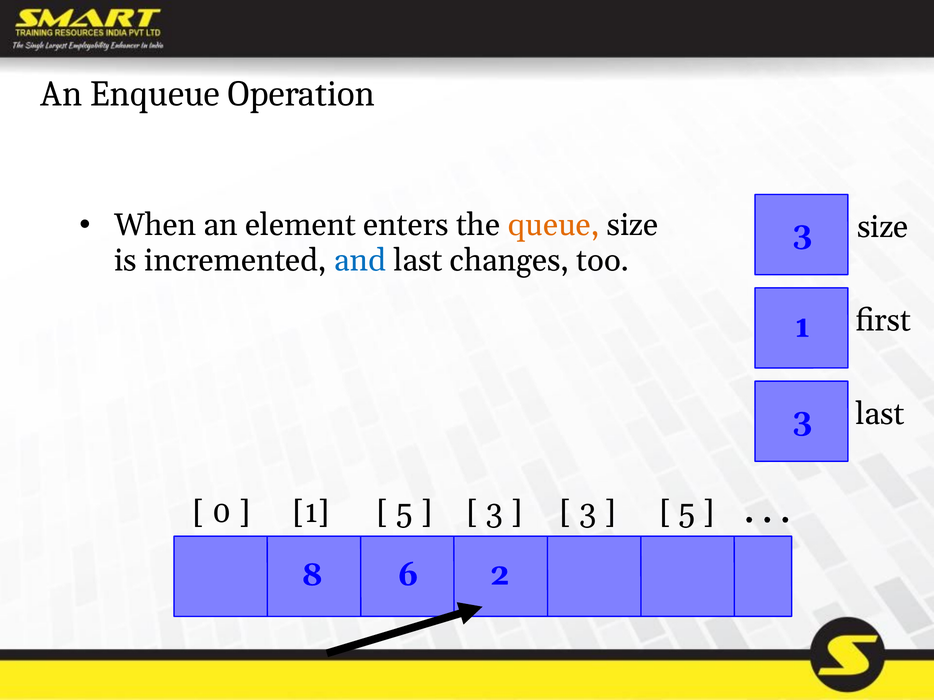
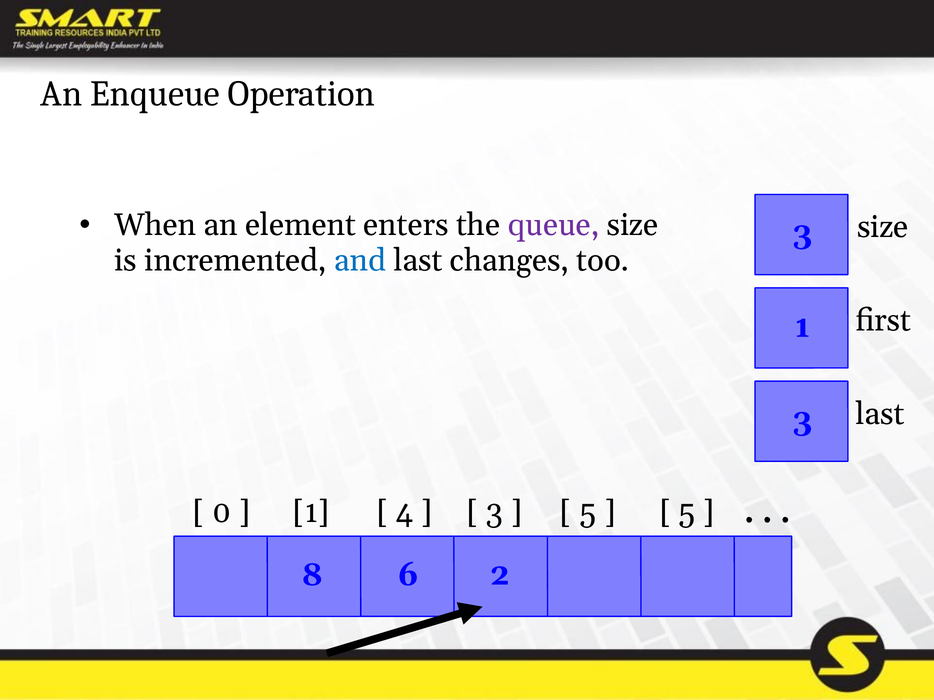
queue colour: orange -> purple
5 at (404, 512): 5 -> 4
3 at (588, 512): 3 -> 5
